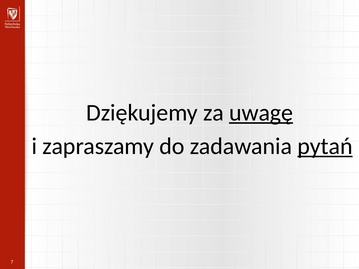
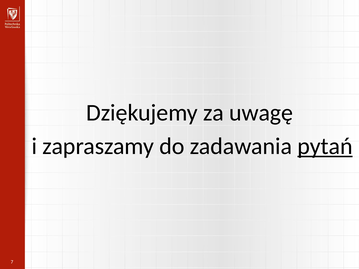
uwagę underline: present -> none
